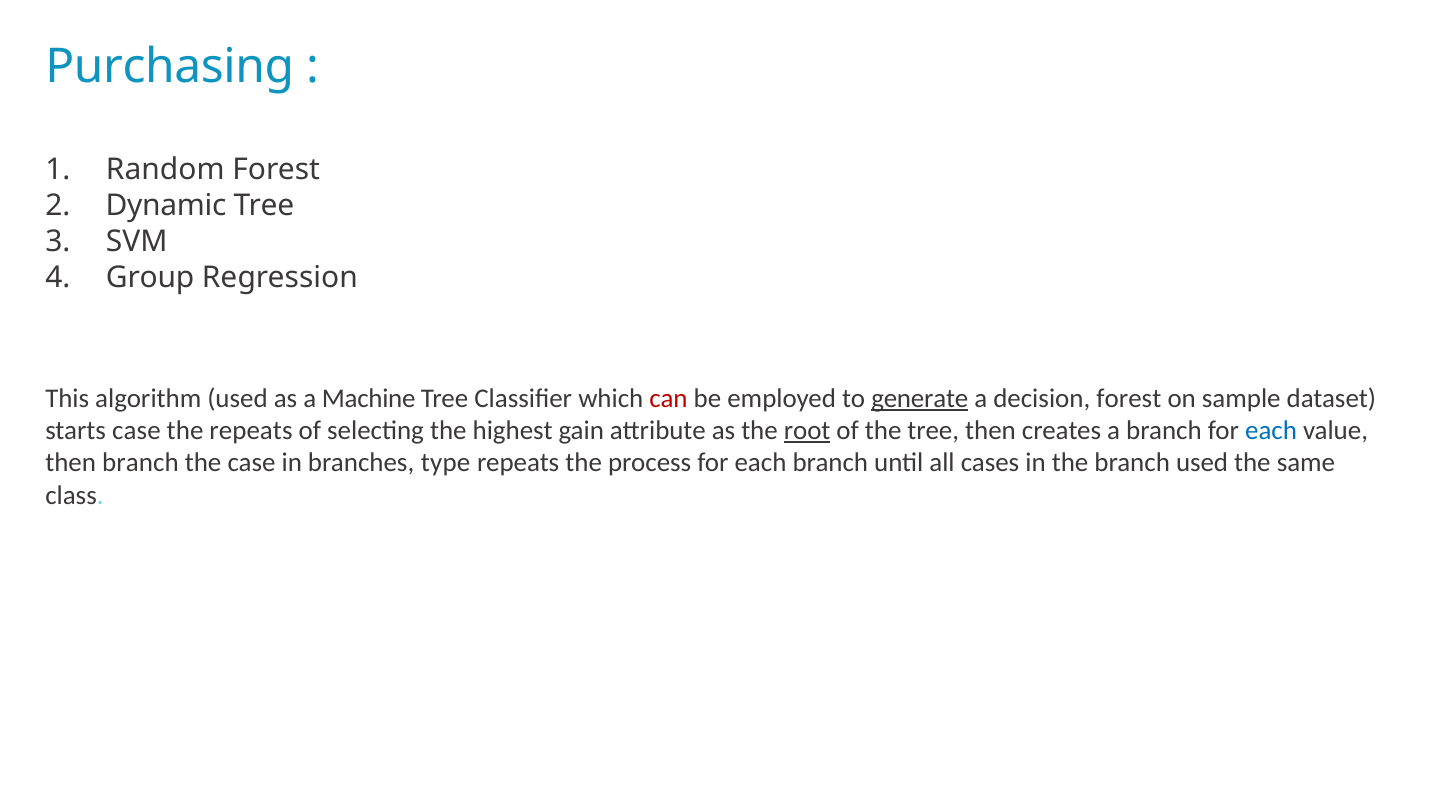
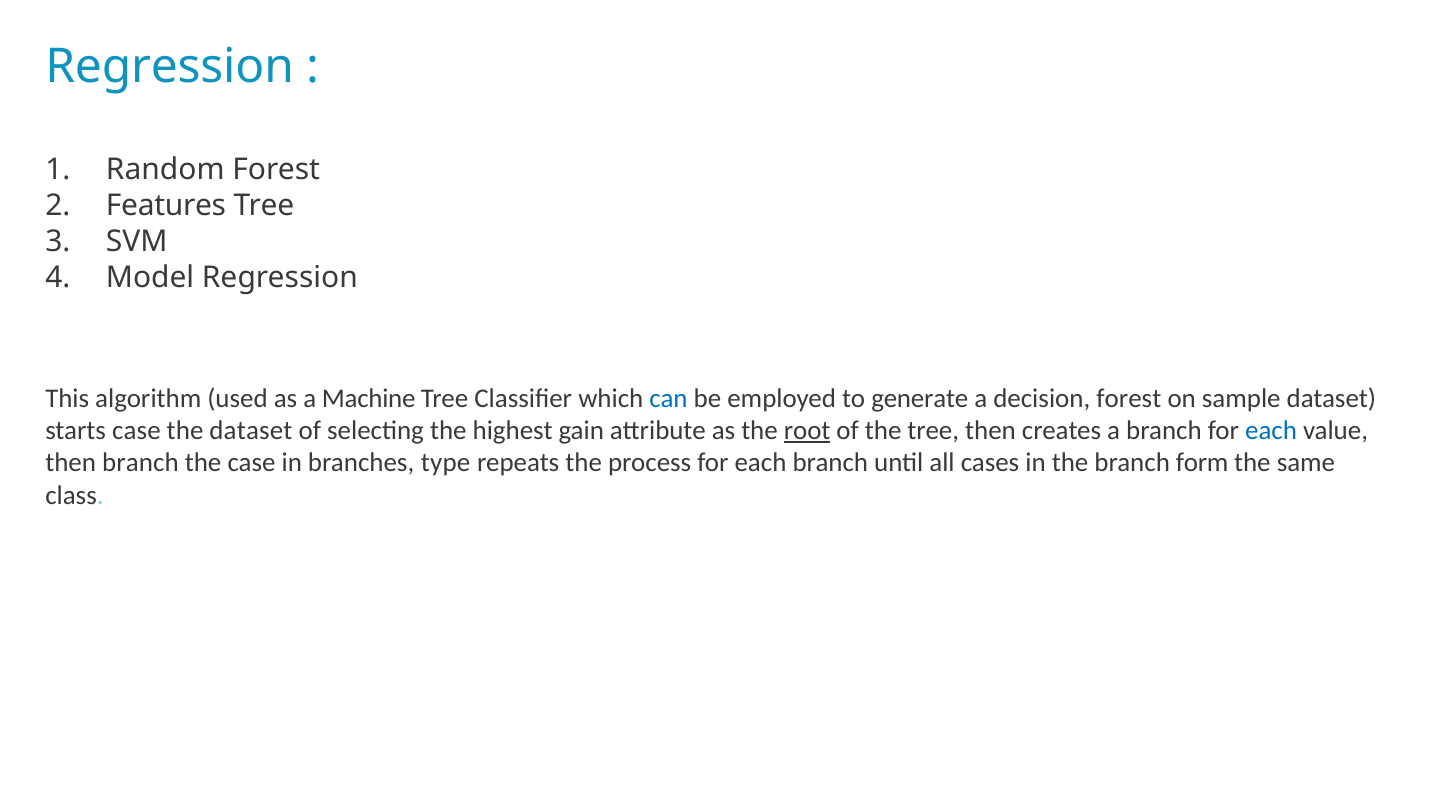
Purchasing at (170, 67): Purchasing -> Regression
Dynamic: Dynamic -> Features
Group: Group -> Model
can colour: red -> blue
generate underline: present -> none
the repeats: repeats -> dataset
branch used: used -> form
